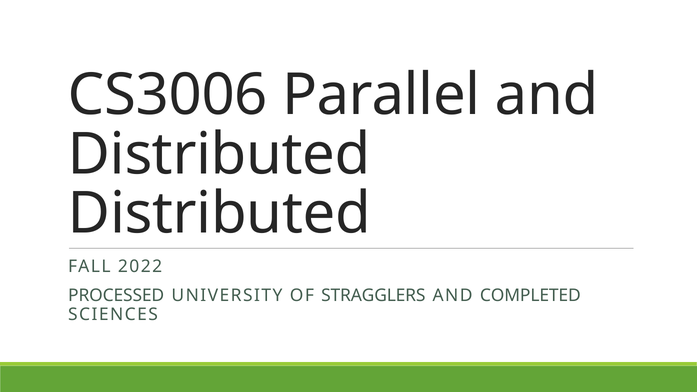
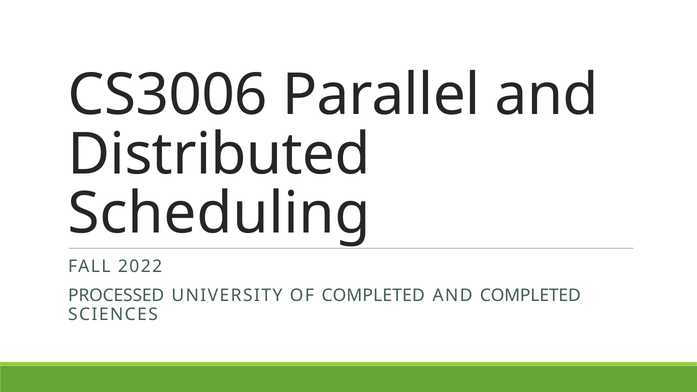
Distributed at (219, 214): Distributed -> Scheduling
OF STRAGGLERS: STRAGGLERS -> COMPLETED
